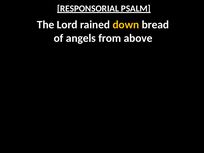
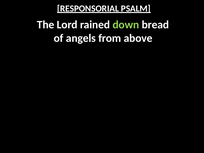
down colour: yellow -> light green
